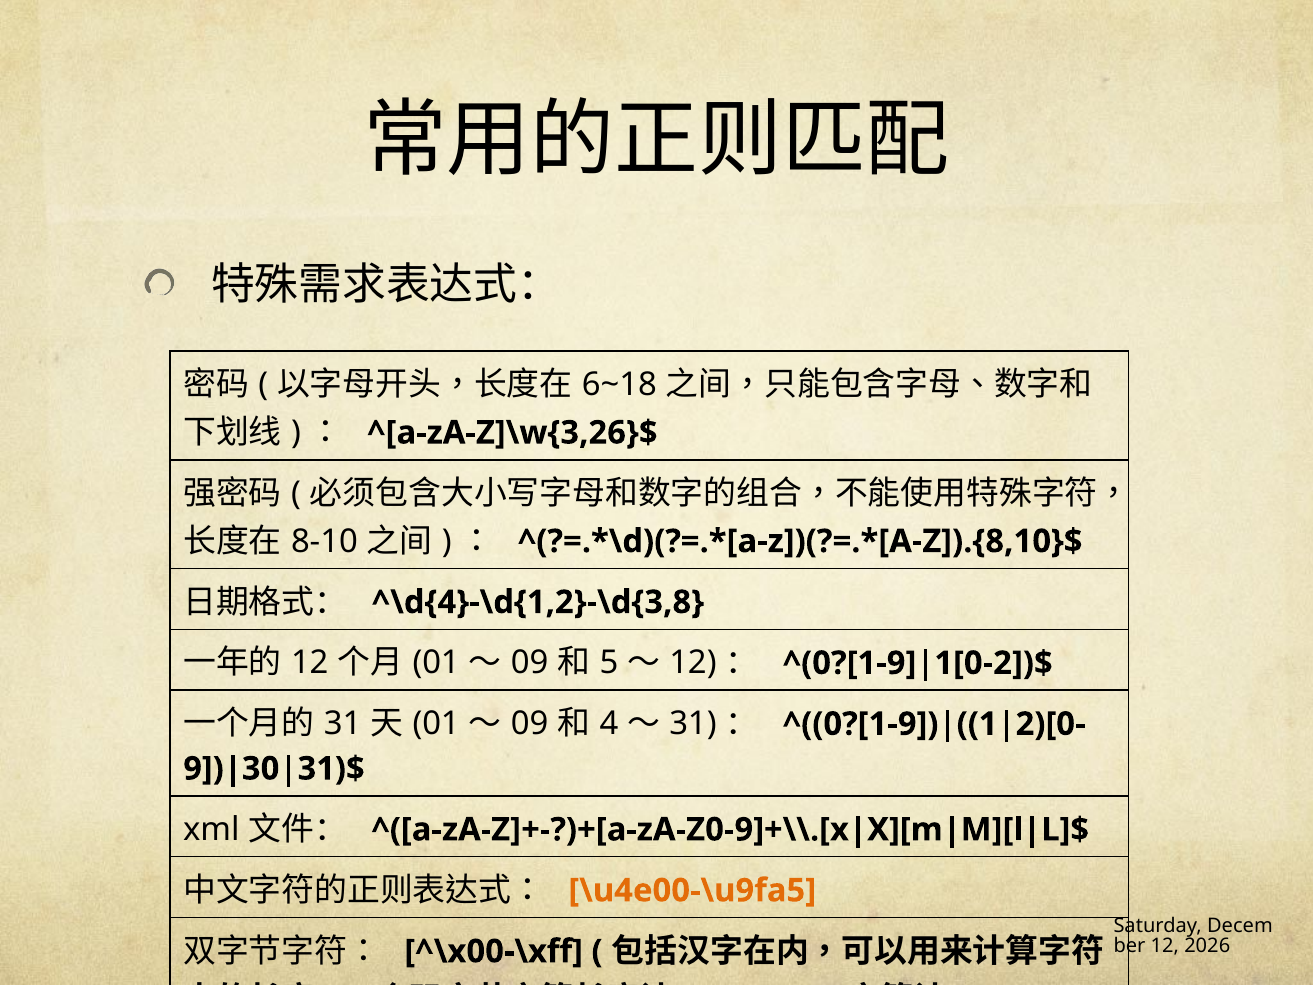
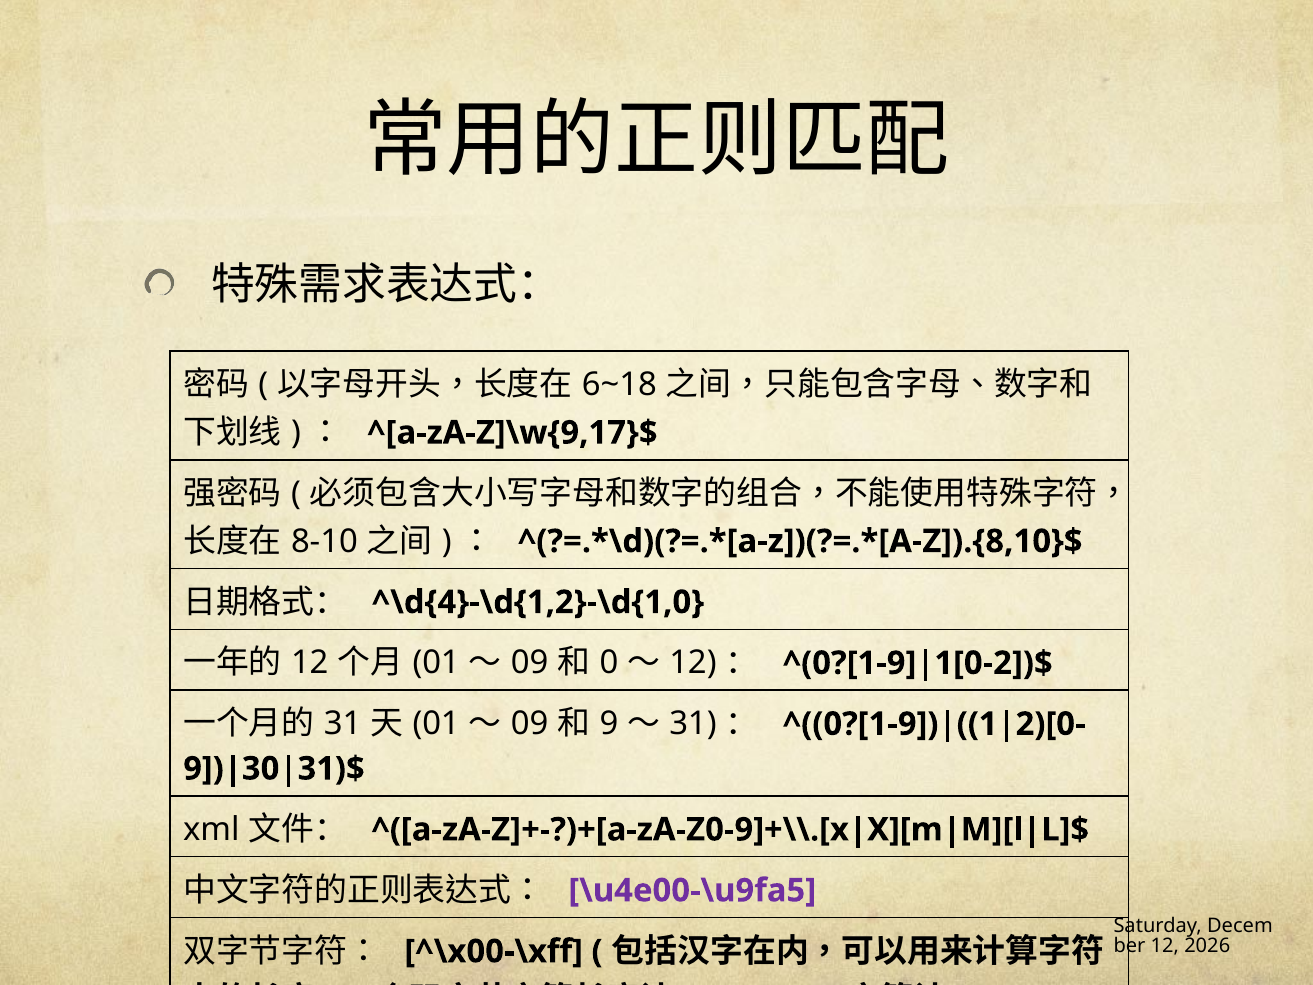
^[a-zA-Z]\w{3,26}$: ^[a-zA-Z]\w{3,26}$ -> ^[a-zA-Z]\w{9,17}$
^\d{4}-\d{1,2}-\d{3,8: ^\d{4}-\d{1,2}-\d{3,8 -> ^\d{4}-\d{1,2}-\d{1,0
5: 5 -> 0
4: 4 -> 9
\u4e00-\u9fa5 colour: orange -> purple
